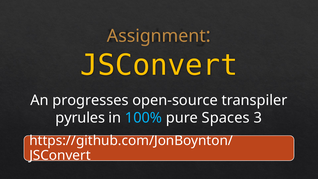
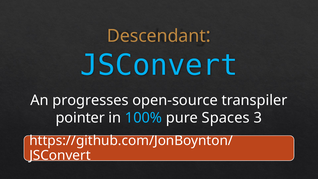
Assignment: Assignment -> Descendant
JSConvert at (159, 65) colour: yellow -> light blue
pyrules: pyrules -> pointer
